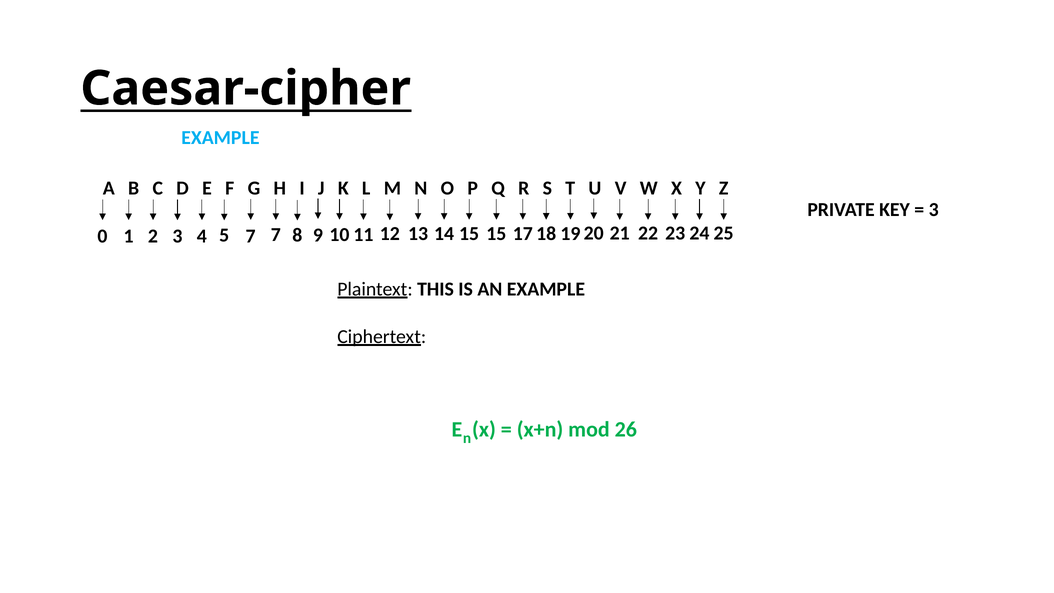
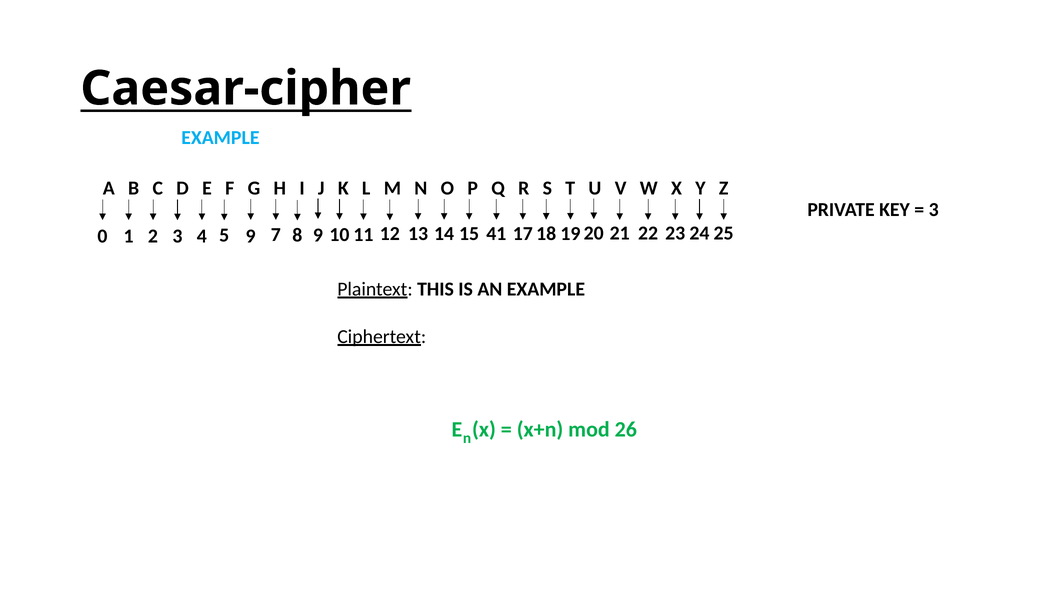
5 7: 7 -> 9
15 15: 15 -> 41
